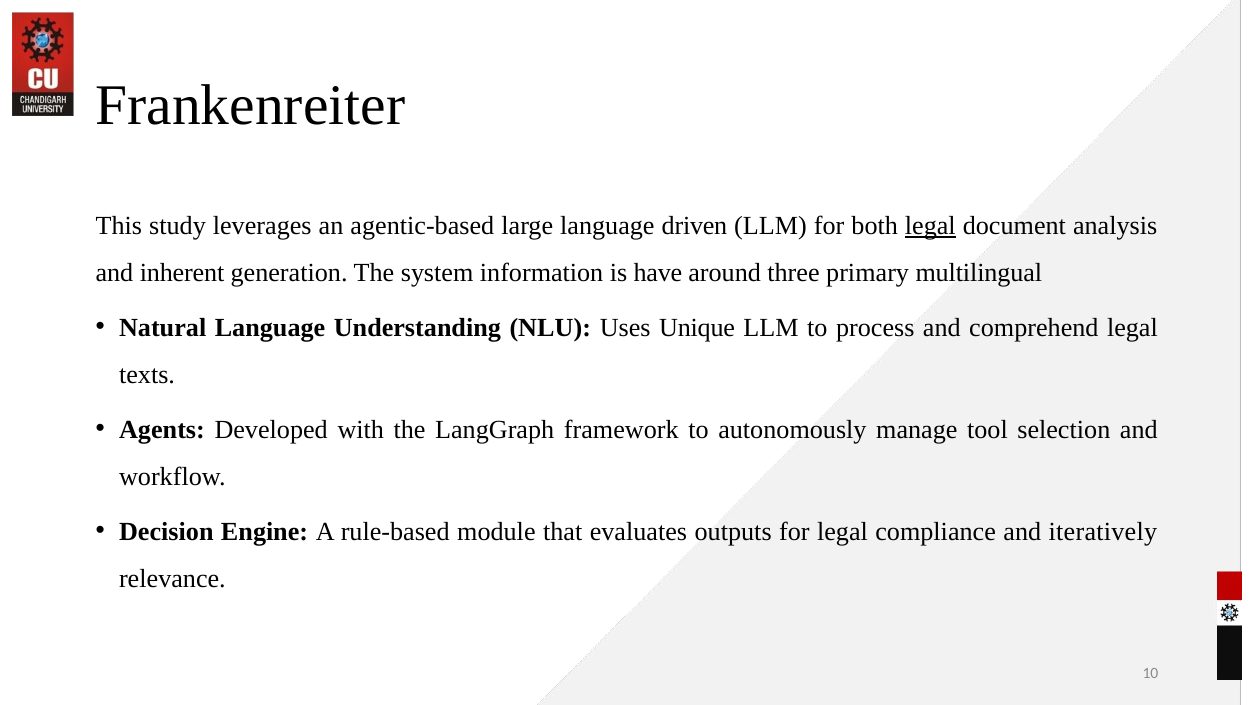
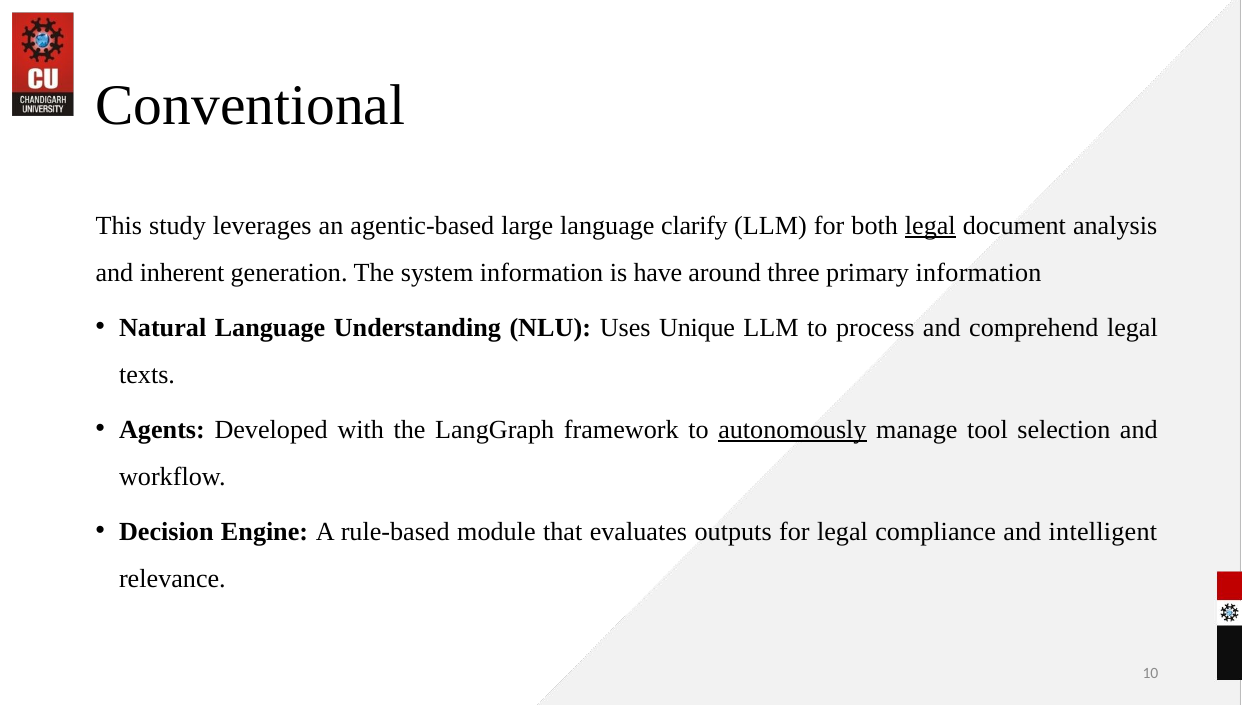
Frankenreiter: Frankenreiter -> Conventional
driven: driven -> clarify
primary multilingual: multilingual -> information
autonomously underline: none -> present
iteratively: iteratively -> intelligent
